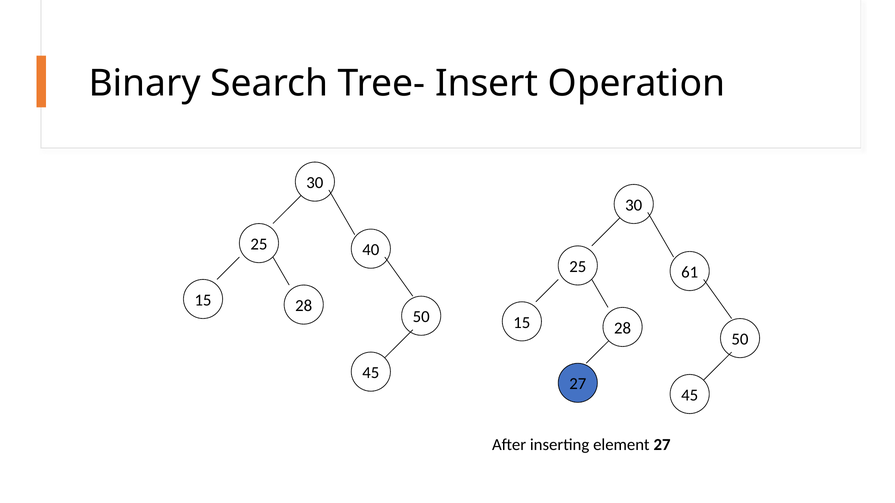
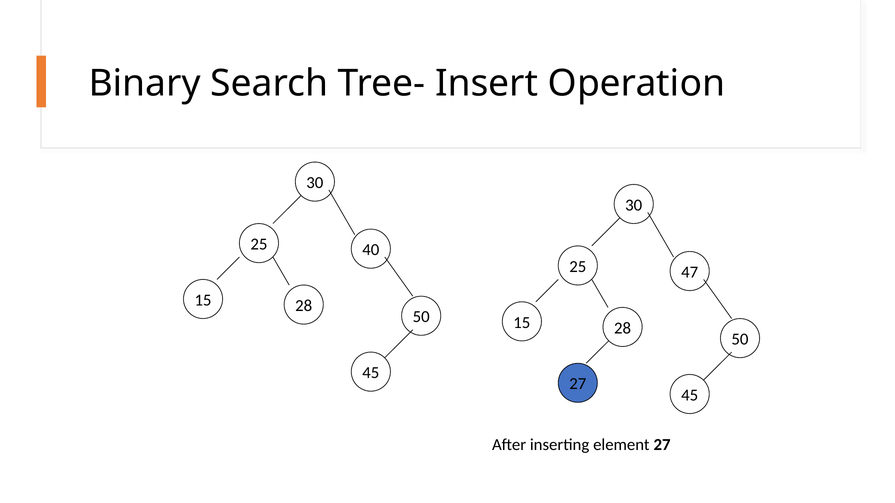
61: 61 -> 47
